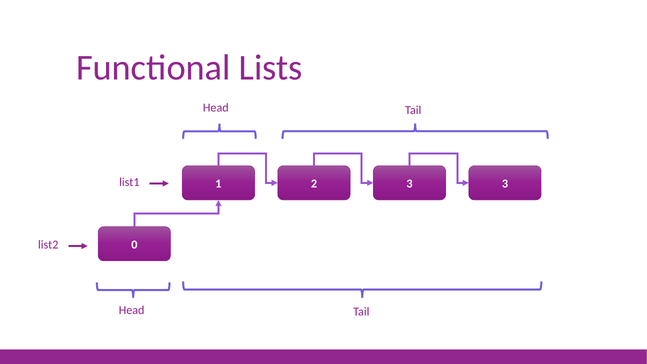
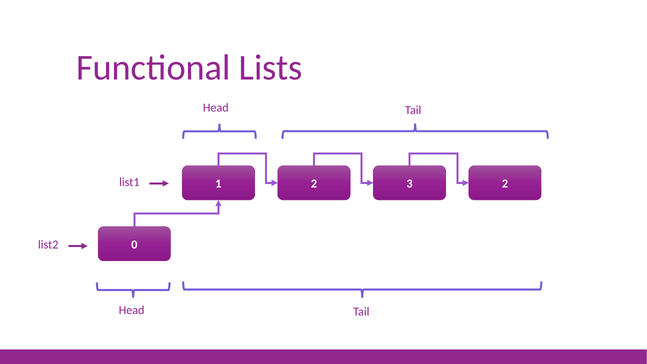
3 at (505, 184): 3 -> 2
